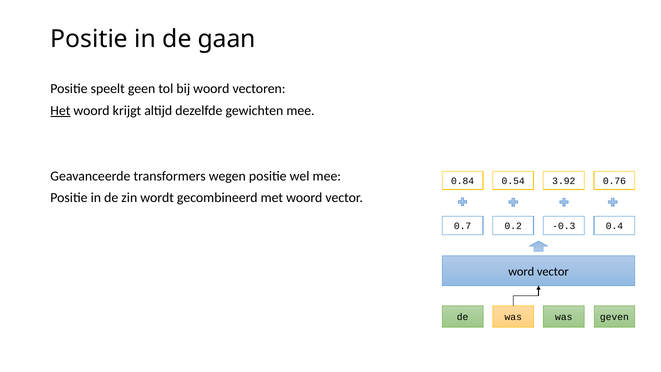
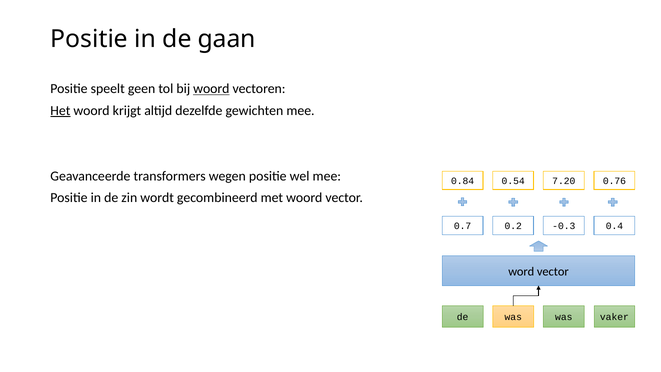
woord at (211, 89) underline: none -> present
3.92: 3.92 -> 7.20
geven: geven -> vaker
